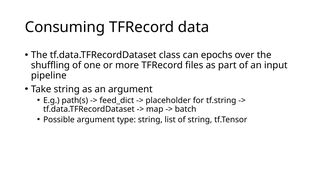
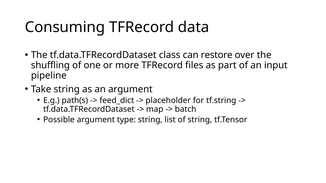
epochs: epochs -> restore
